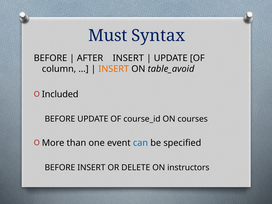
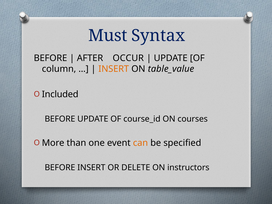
AFTER INSERT: INSERT -> OCCUR
table_avoid: table_avoid -> table_value
can colour: blue -> orange
